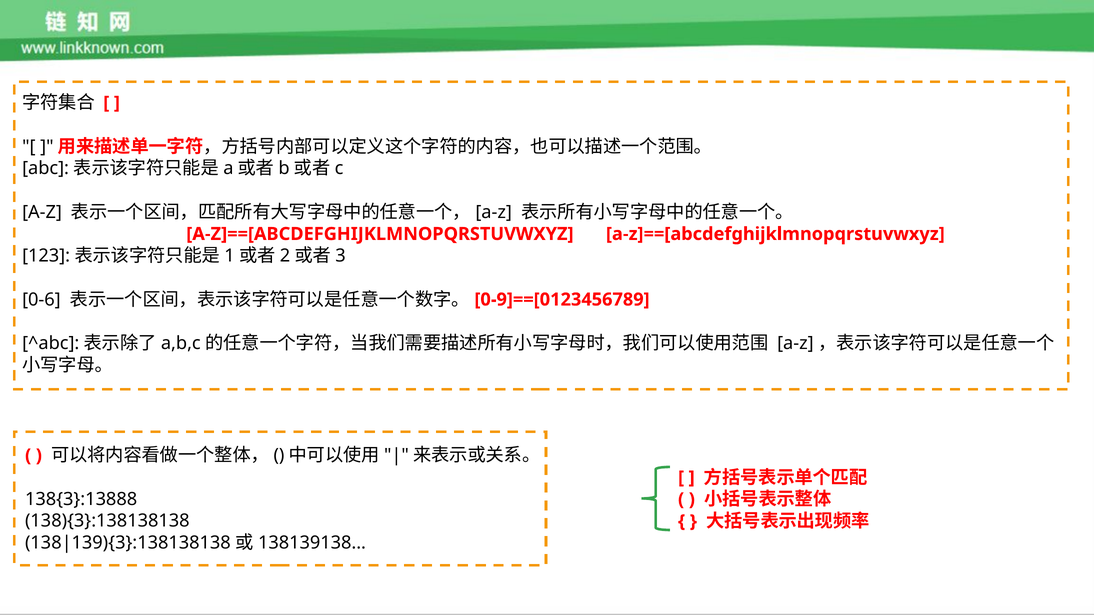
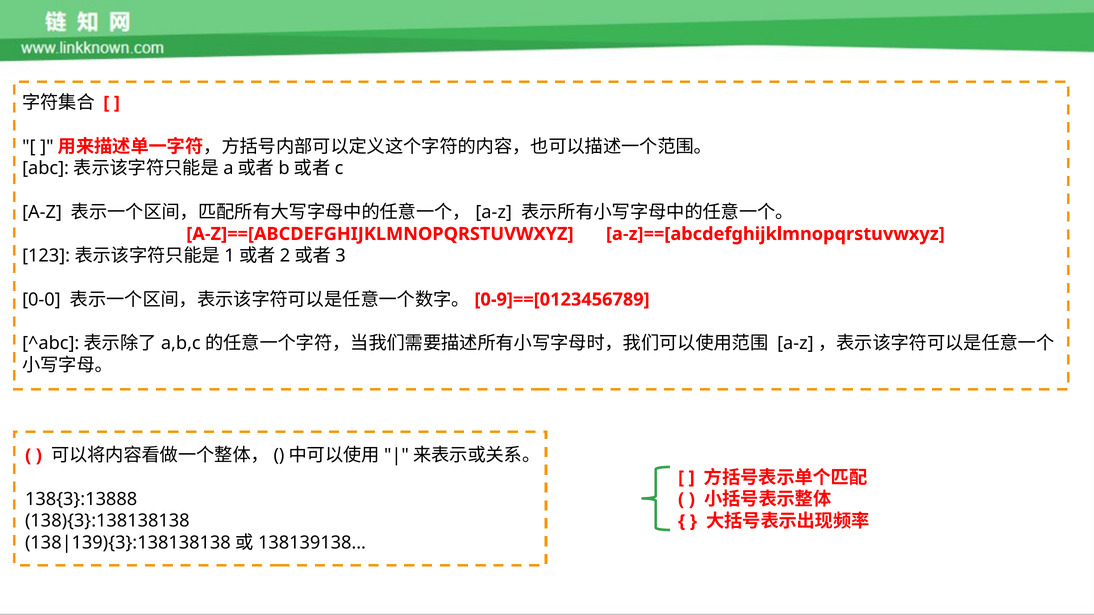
0-6: 0-6 -> 0-0
